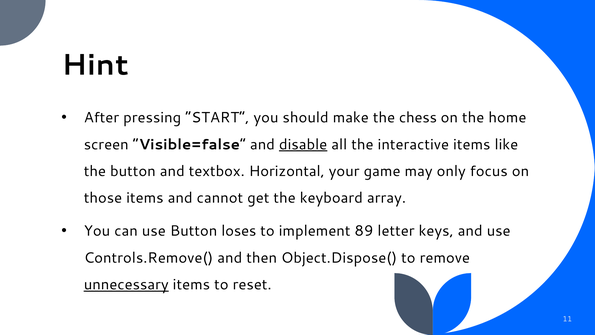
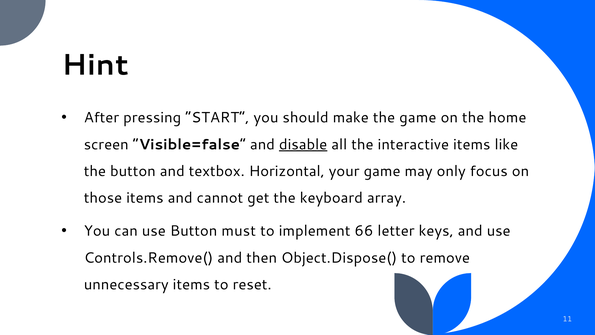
the chess: chess -> game
loses: loses -> must
89: 89 -> 66
unnecessary underline: present -> none
